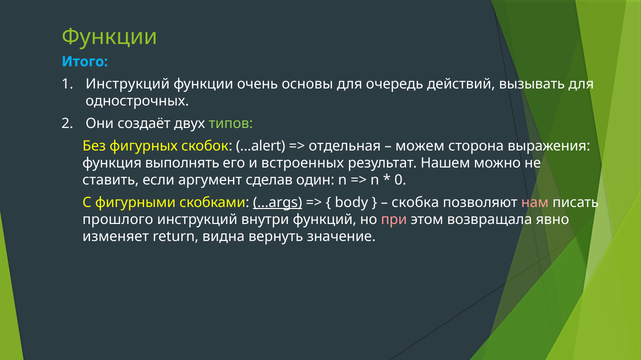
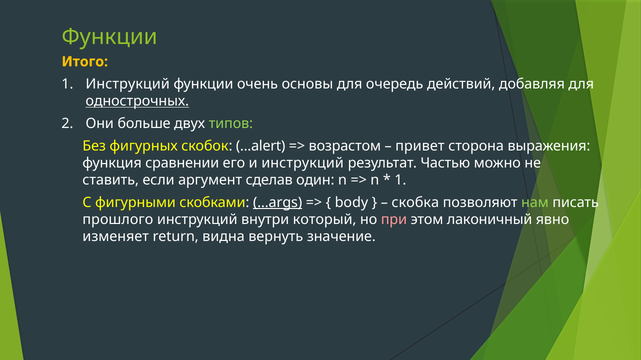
Итого colour: light blue -> yellow
вызывать: вызывать -> добавляя
однострочных underline: none -> present
создаёт: создаёт -> больше
отдельная: отдельная -> возрастом
можем: можем -> привет
выполнять: выполнять -> сравнении
и встроенных: встроенных -> инструкций
Нашем: Нашем -> Частью
0 at (400, 180): 0 -> 1
нам colour: pink -> light green
функций: функций -> который
возвращала: возвращала -> лаконичный
